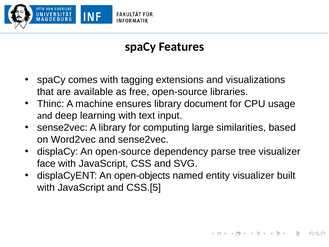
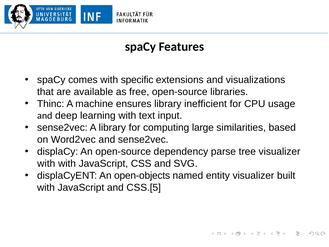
tagging: tagging -> specific
document: document -> inefficient
face at (46, 164): face -> with
